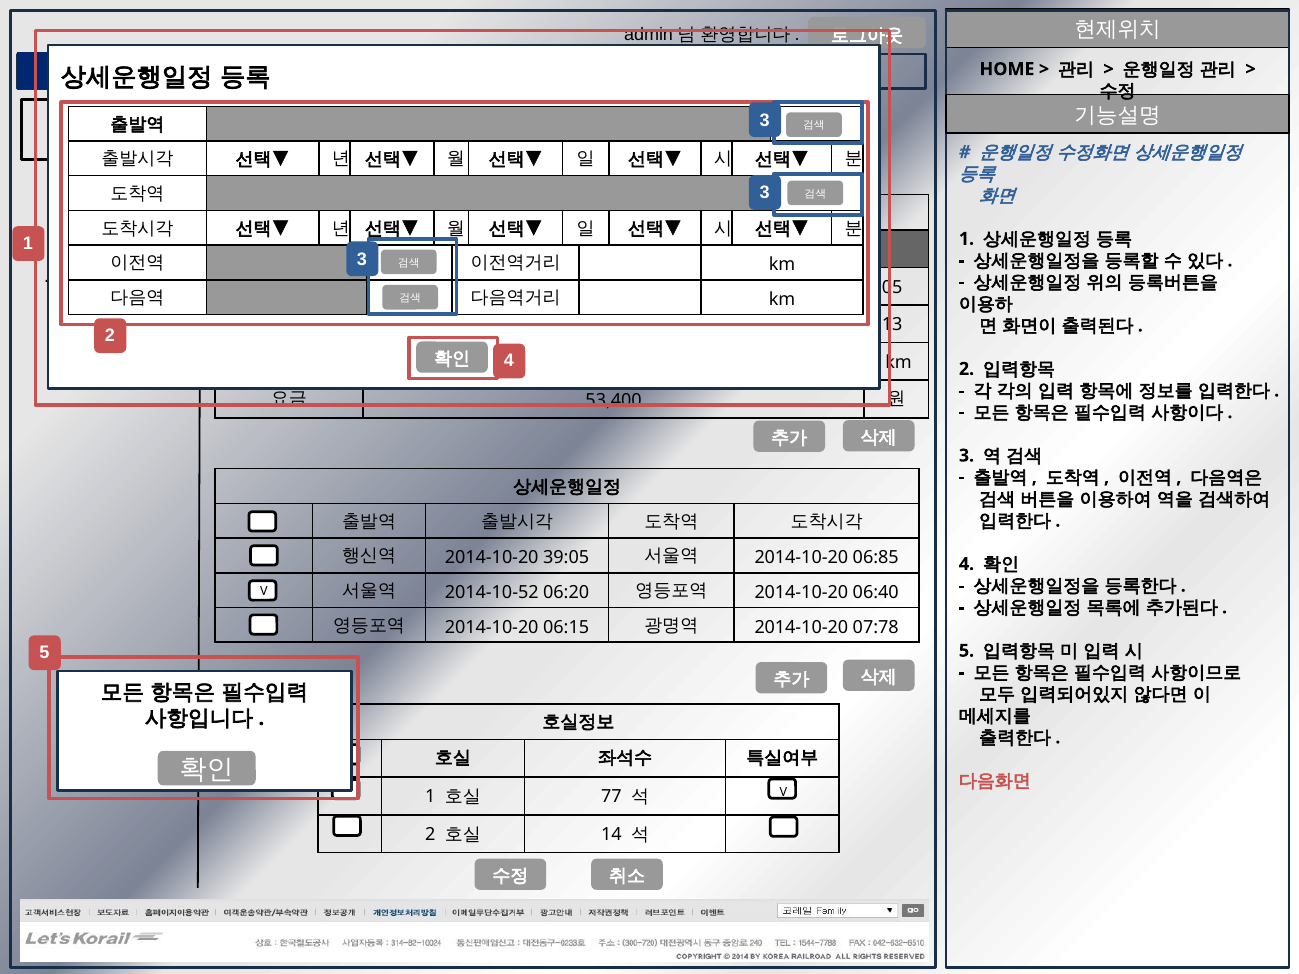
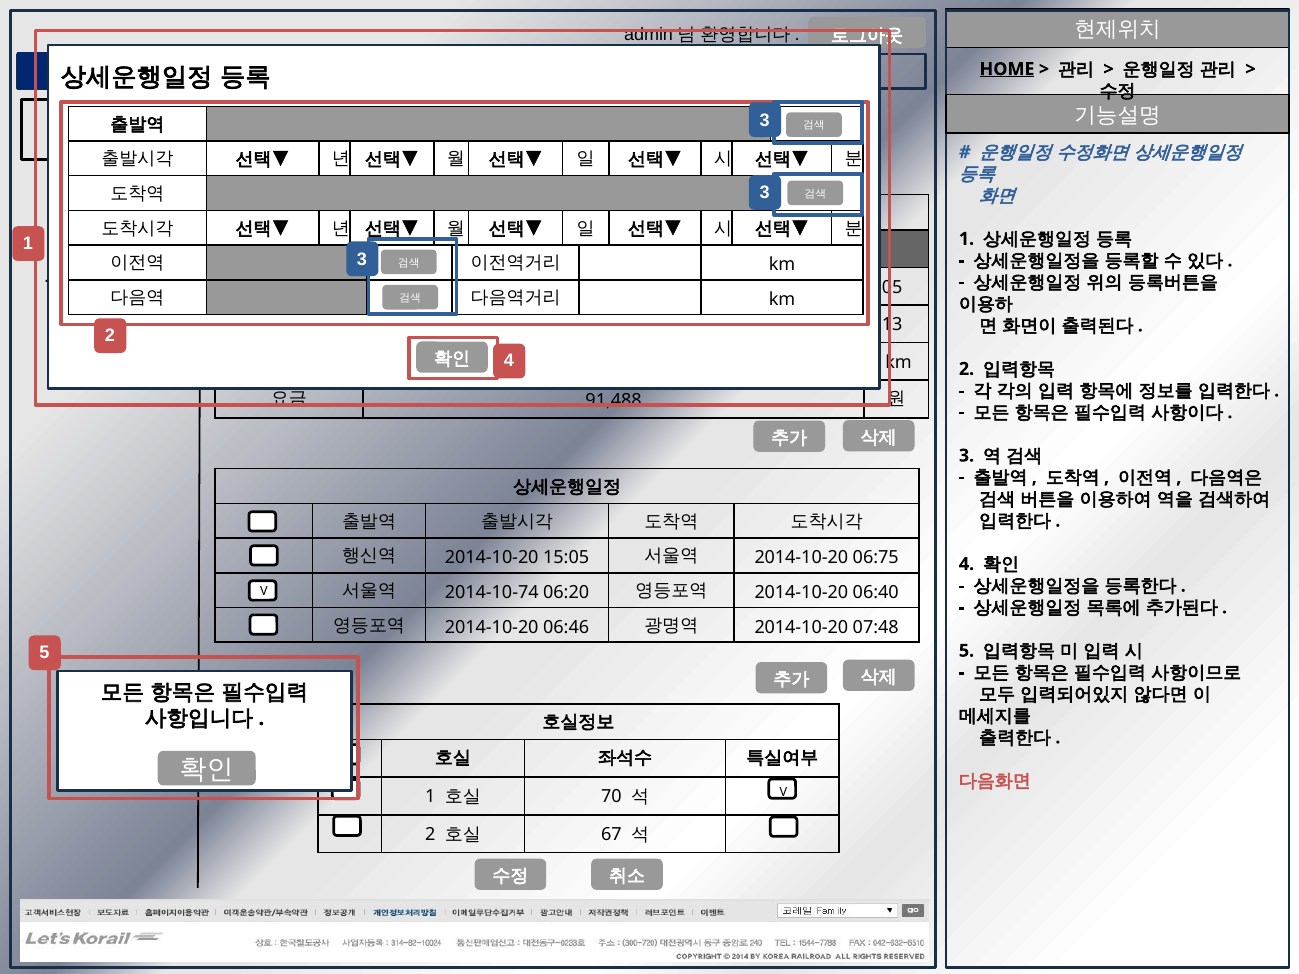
HOME at (1007, 69) underline: none -> present
53,400: 53,400 -> 91,488
39:05: 39:05 -> 15:05
06:85: 06:85 -> 06:75
2014-10-52: 2014-10-52 -> 2014-10-74
06:15: 06:15 -> 06:46
07:78: 07:78 -> 07:48
77: 77 -> 70
14: 14 -> 67
